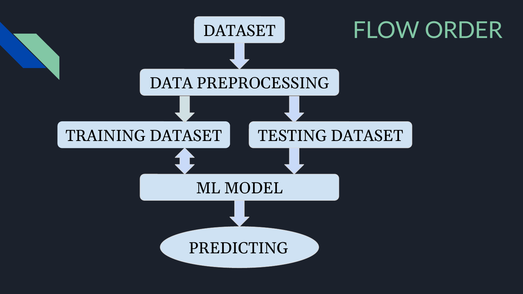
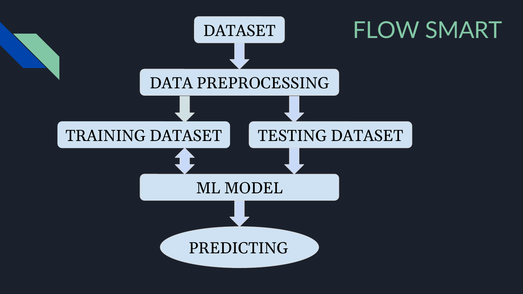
ORDER: ORDER -> SMART
